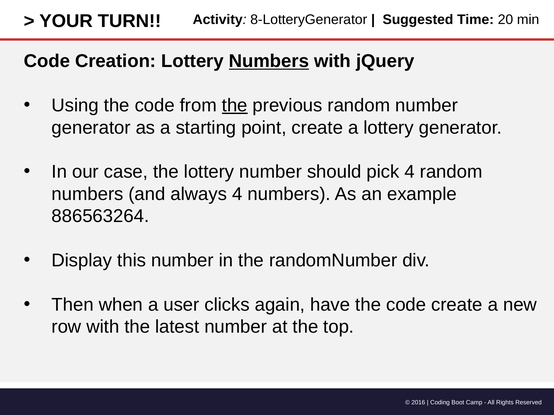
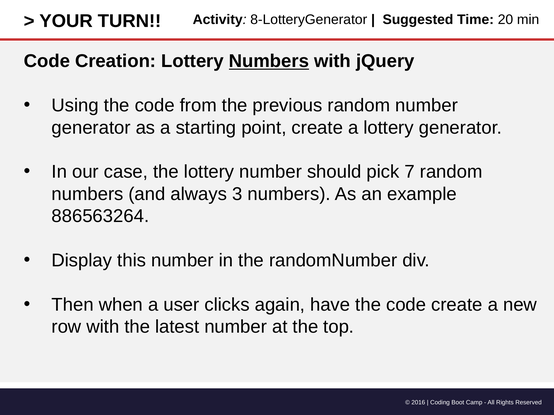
the at (235, 106) underline: present -> none
pick 4: 4 -> 7
always 4: 4 -> 3
